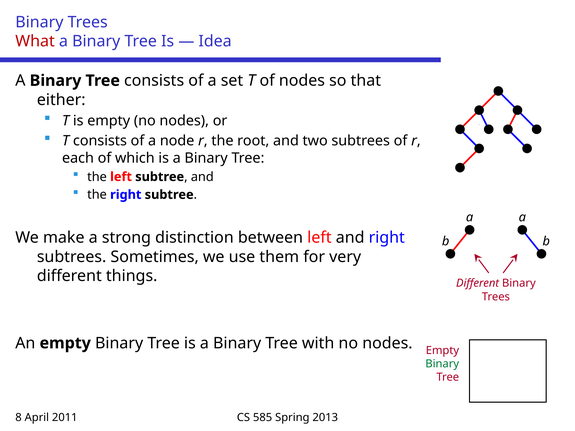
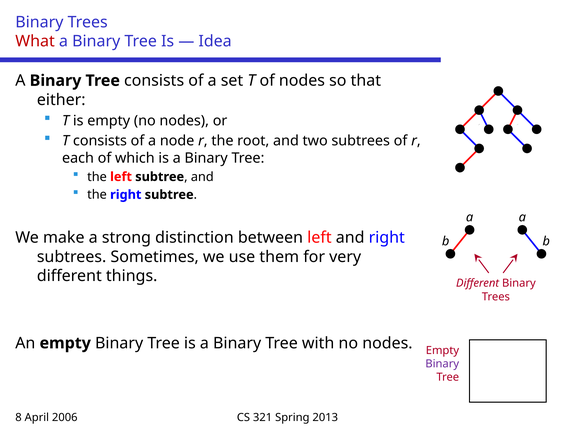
Binary at (442, 364) colour: green -> purple
2011: 2011 -> 2006
585: 585 -> 321
